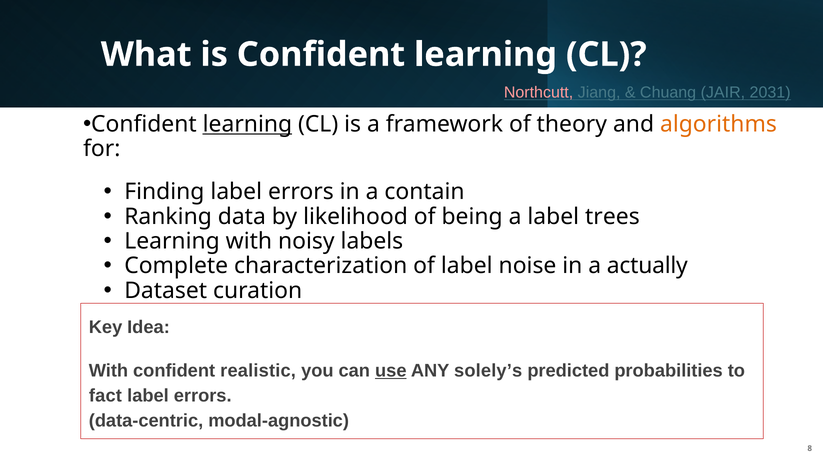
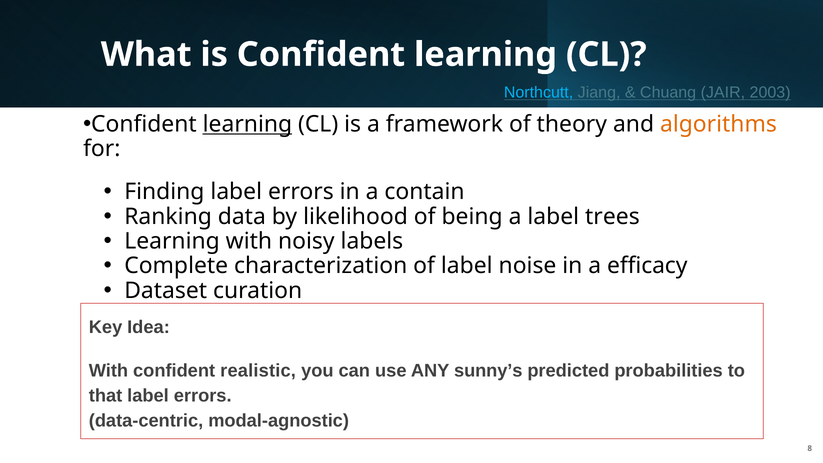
Northcutt colour: pink -> light blue
2031: 2031 -> 2003
actually: actually -> efficacy
use underline: present -> none
solely’s: solely’s -> sunny’s
fact: fact -> that
